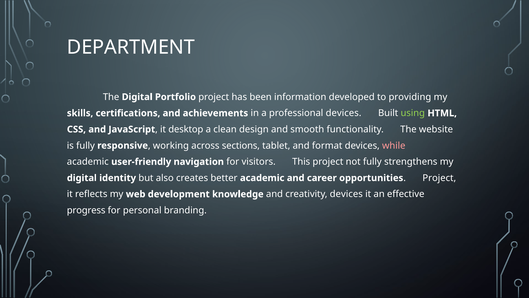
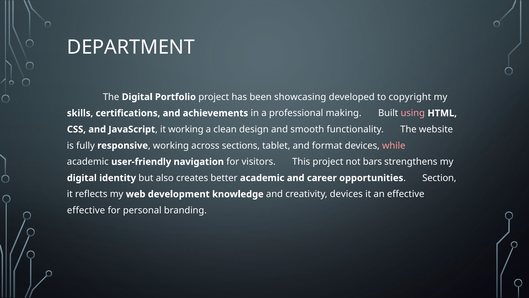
information: information -> showcasing
providing: providing -> copyright
professional devices: devices -> making
using colour: light green -> pink
it desktop: desktop -> working
not fully: fully -> bars
opportunities Project: Project -> Section
progress at (86, 210): progress -> effective
